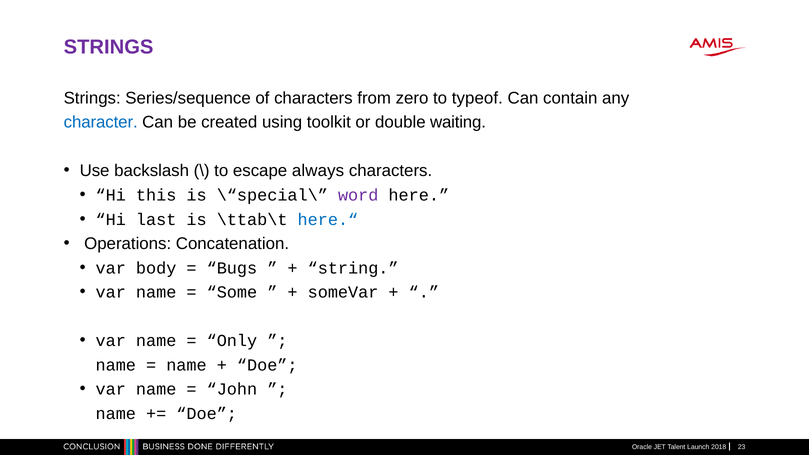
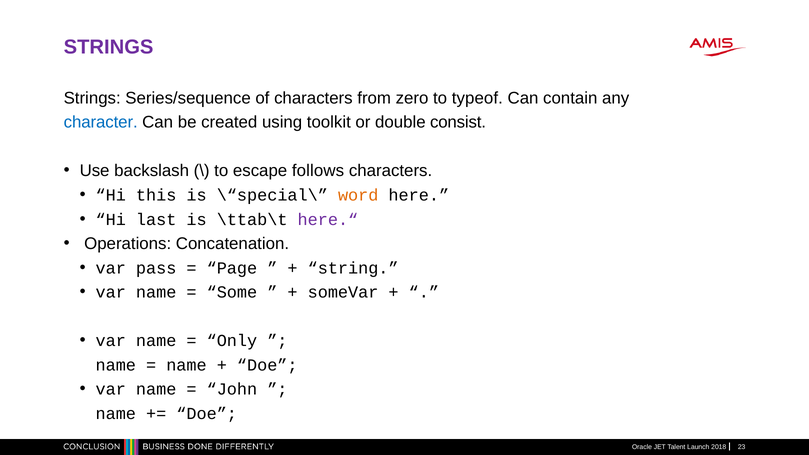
waiting: waiting -> consist
always: always -> follows
word colour: purple -> orange
here.“ colour: blue -> purple
body: body -> pass
Bugs: Bugs -> Page
